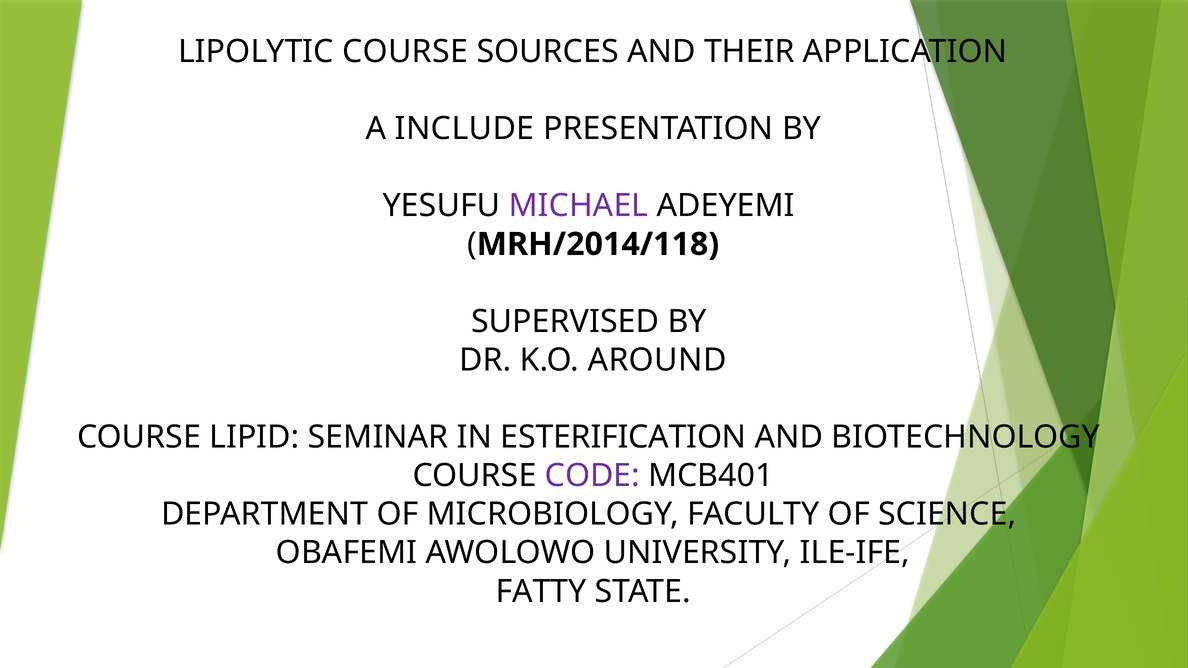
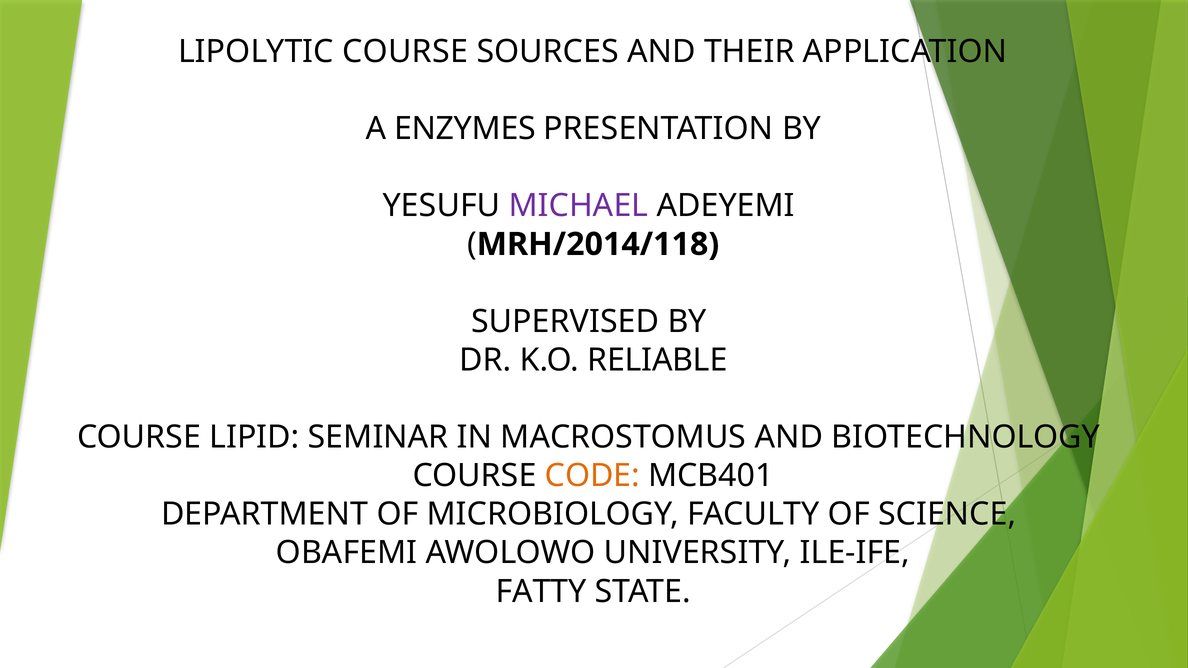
INCLUDE: INCLUDE -> ENZYMES
AROUND: AROUND -> RELIABLE
ESTERIFICATION: ESTERIFICATION -> MACROSTOMUS
CODE colour: purple -> orange
